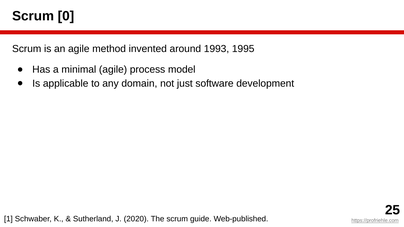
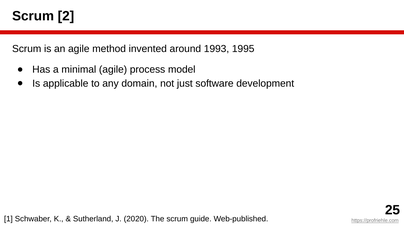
0: 0 -> 2
